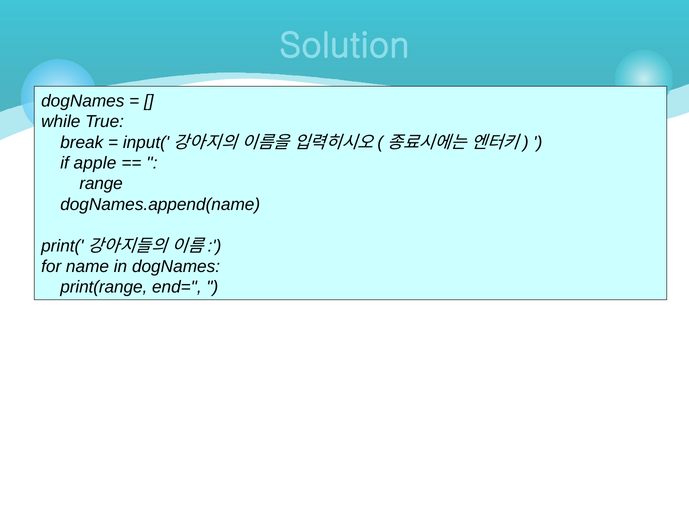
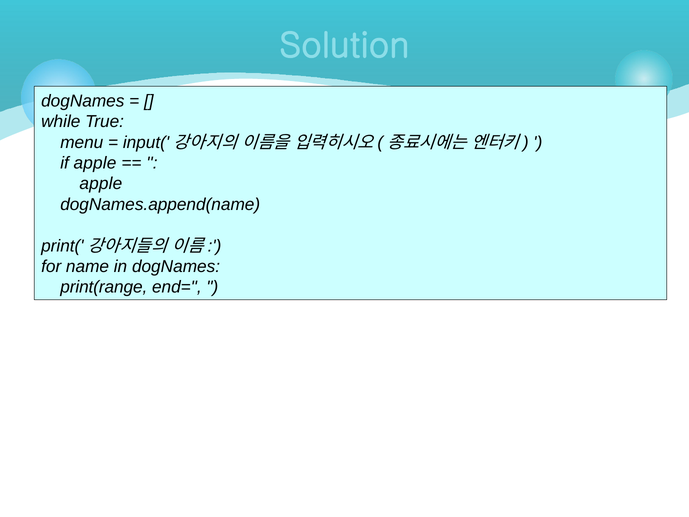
break: break -> menu
range at (101, 184): range -> apple
